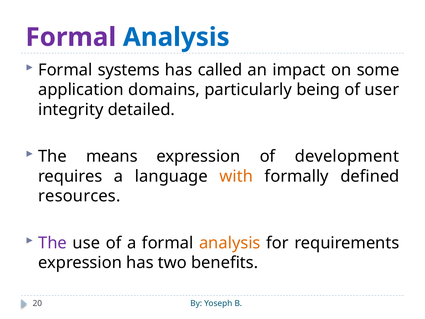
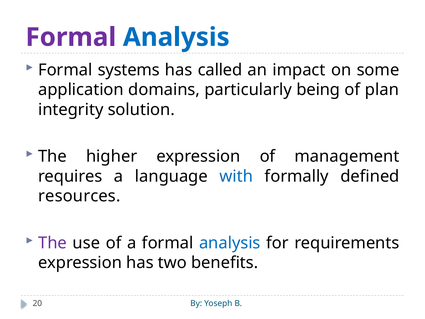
user: user -> plan
detailed: detailed -> solution
means: means -> higher
development: development -> management
with colour: orange -> blue
analysis at (230, 243) colour: orange -> blue
